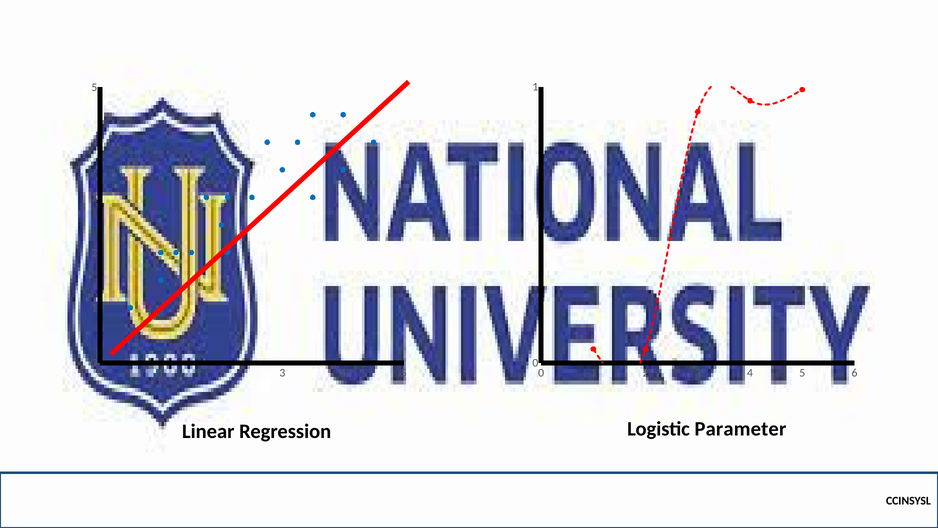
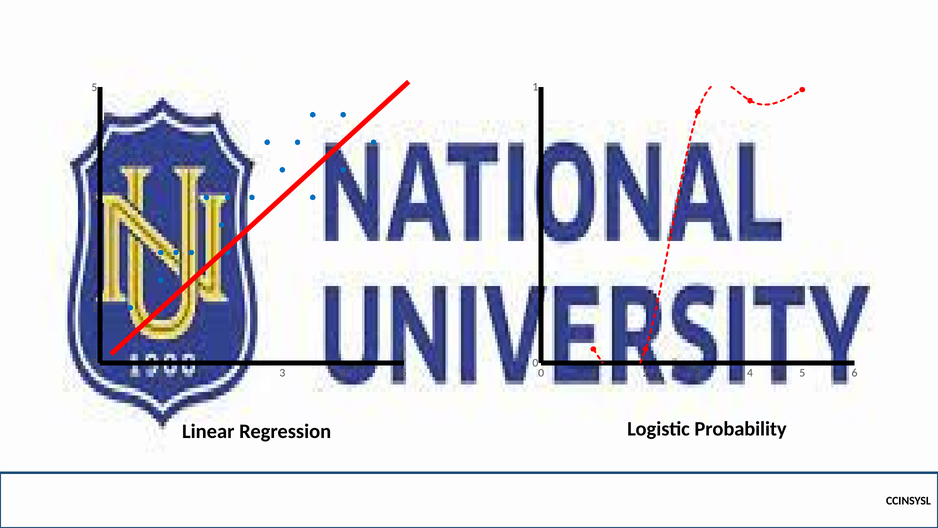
Parameter: Parameter -> Probability
